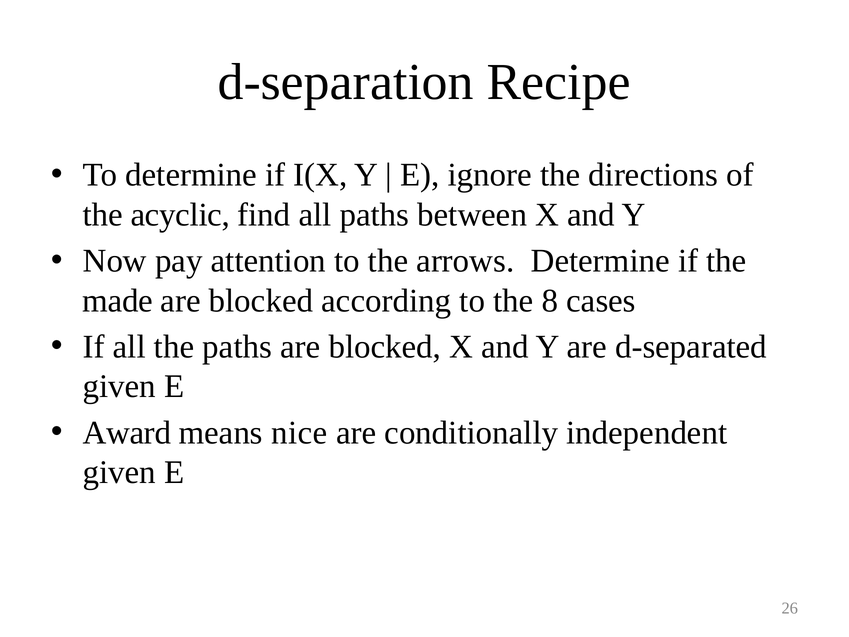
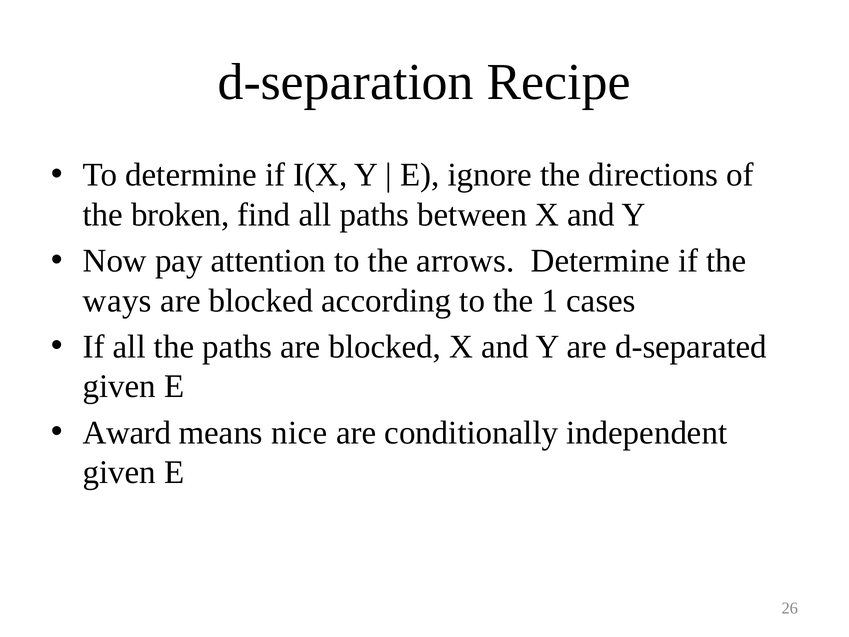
acyclic: acyclic -> broken
made: made -> ways
8: 8 -> 1
